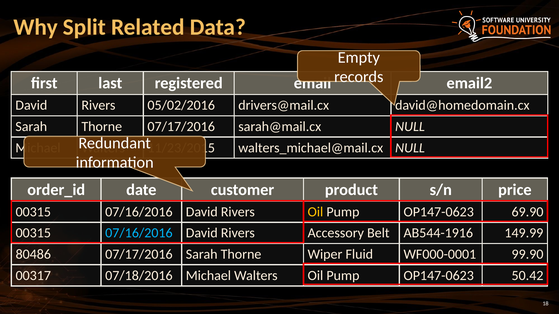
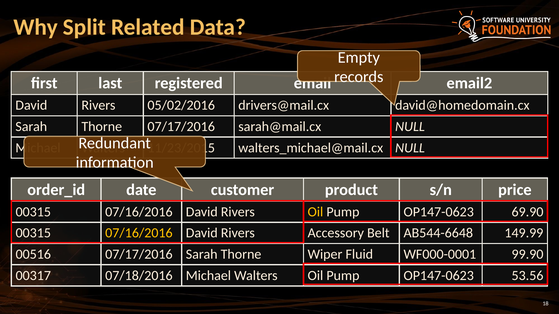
07/16/2016 at (139, 233) colour: light blue -> yellow
AB544-1916: AB544-1916 -> AB544-6648
80486: 80486 -> 00516
50.42: 50.42 -> 53.56
